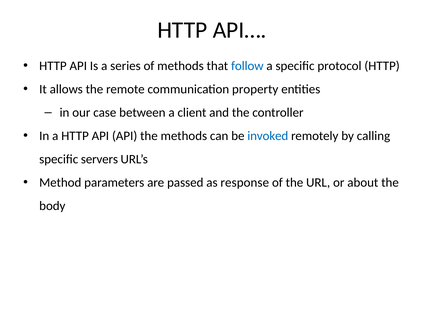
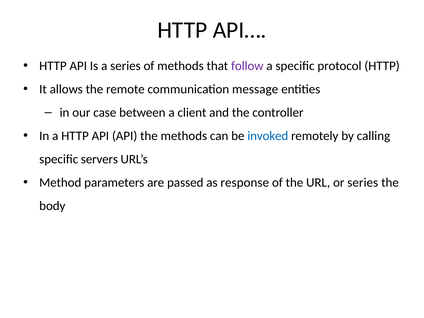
follow colour: blue -> purple
property: property -> message
or about: about -> series
